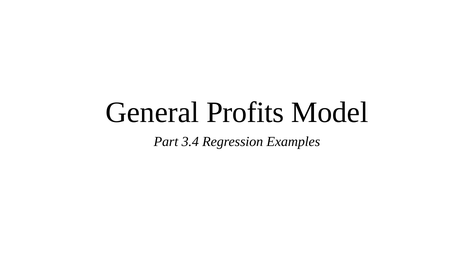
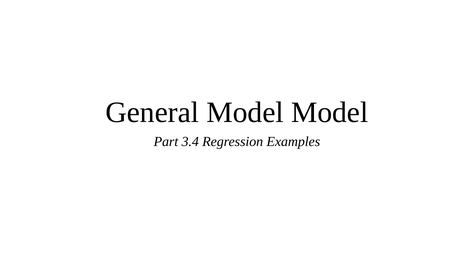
General Profits: Profits -> Model
